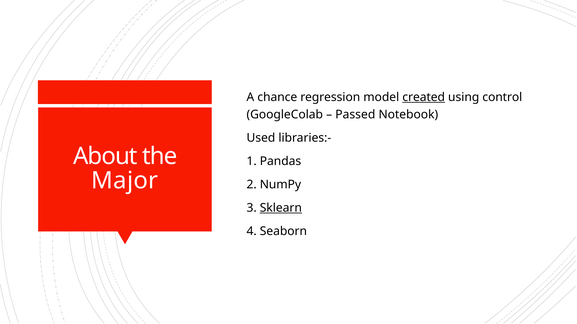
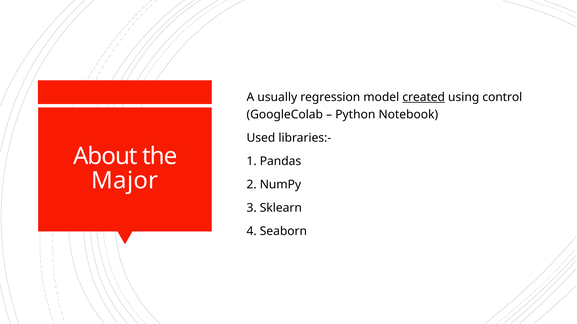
chance: chance -> usually
Passed: Passed -> Python
Sklearn underline: present -> none
